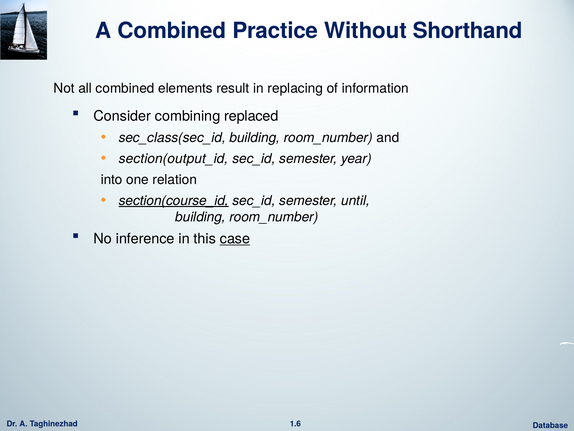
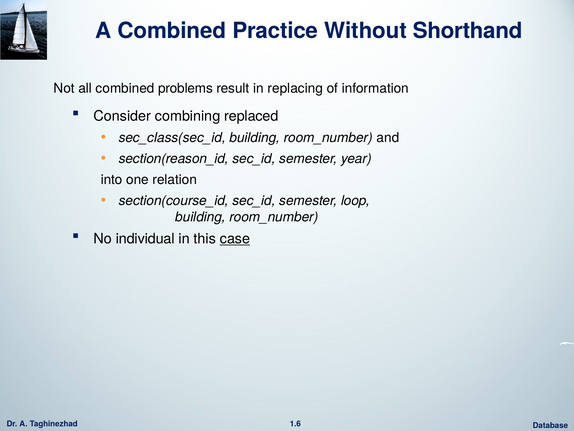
elements: elements -> problems
section(output_id: section(output_id -> section(reason_id
section(course_id underline: present -> none
until: until -> loop
inference: inference -> individual
